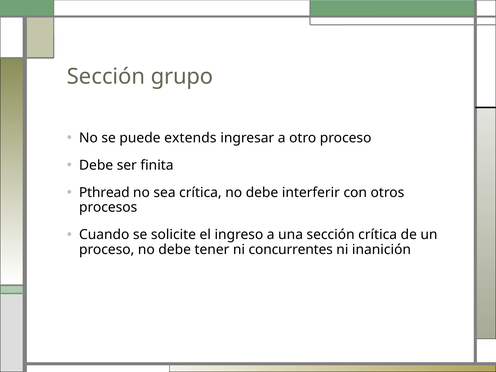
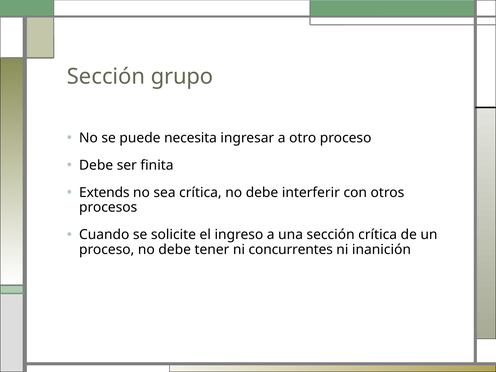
extends: extends -> necesita
Pthread: Pthread -> Extends
